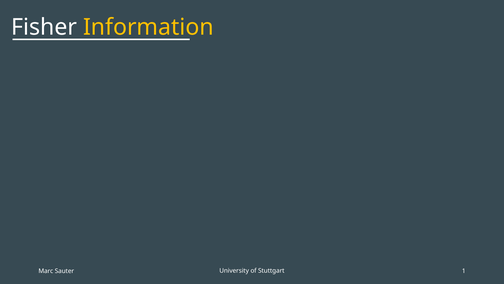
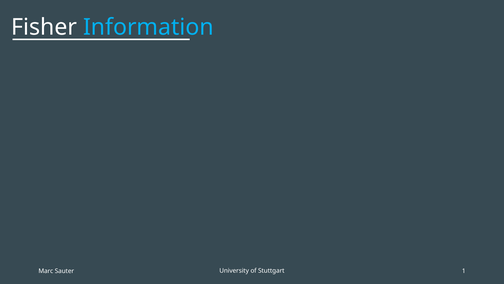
Information colour: yellow -> light blue
